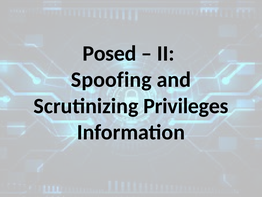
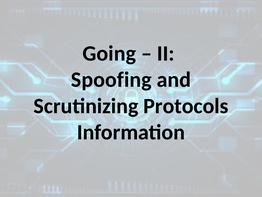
Posed: Posed -> Going
Privileges: Privileges -> Protocols
